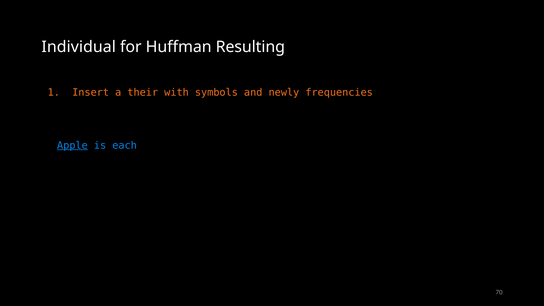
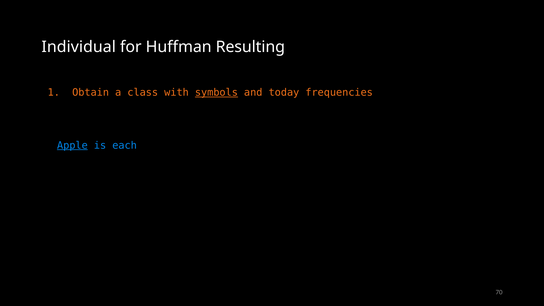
Insert: Insert -> Obtain
their: their -> class
symbols underline: none -> present
newly: newly -> today
